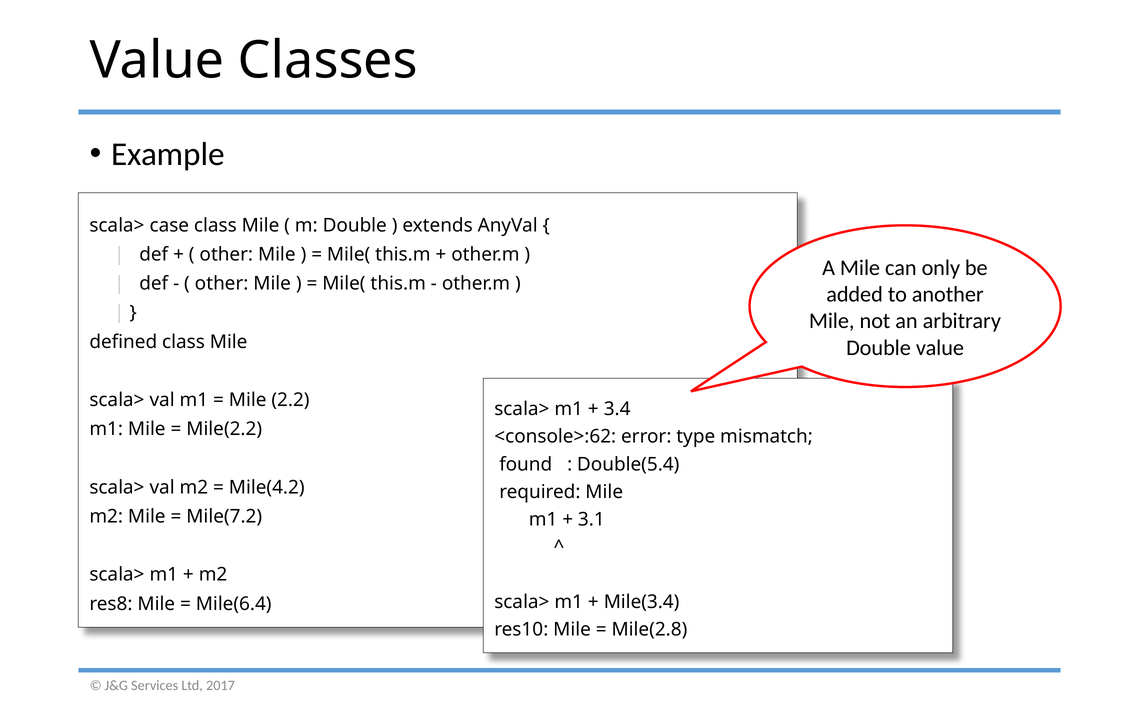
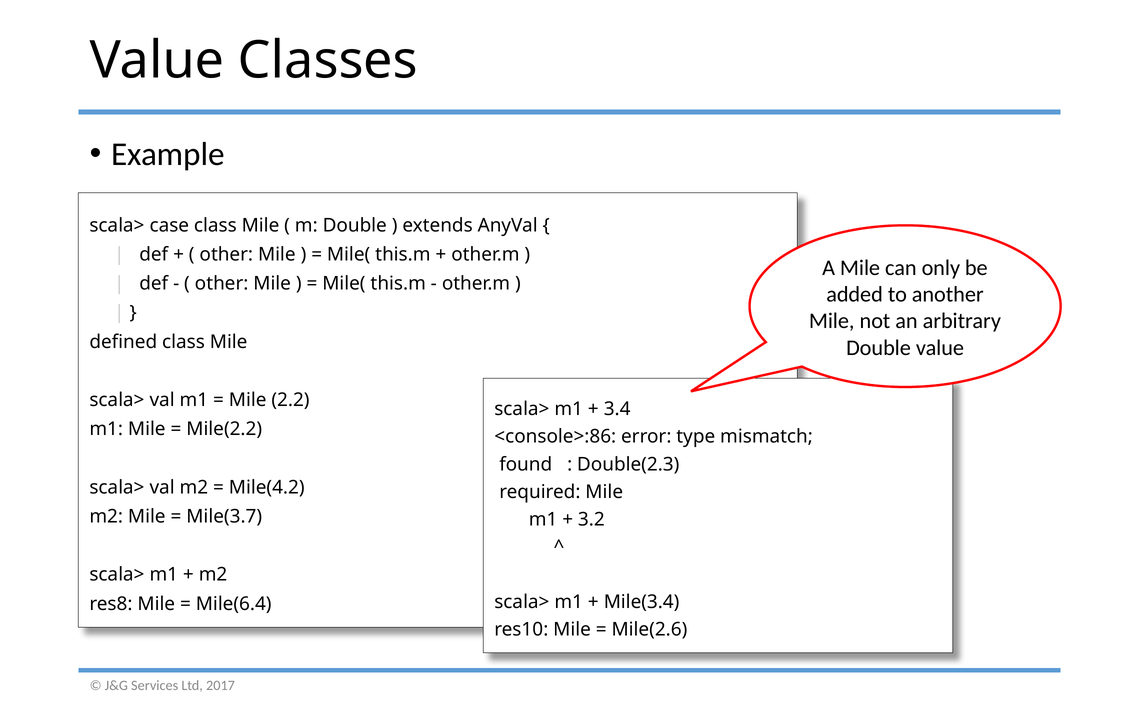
<console>:62: <console>:62 -> <console>:86
Double(5.4: Double(5.4 -> Double(2.3
Mile(7.2: Mile(7.2 -> Mile(3.7
3.1: 3.1 -> 3.2
Mile(2.8: Mile(2.8 -> Mile(2.6
